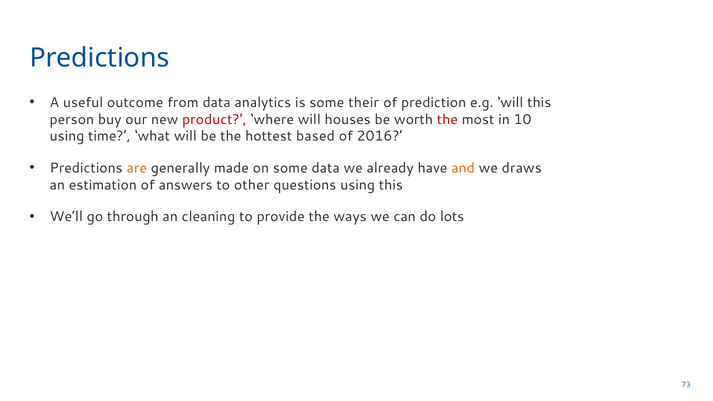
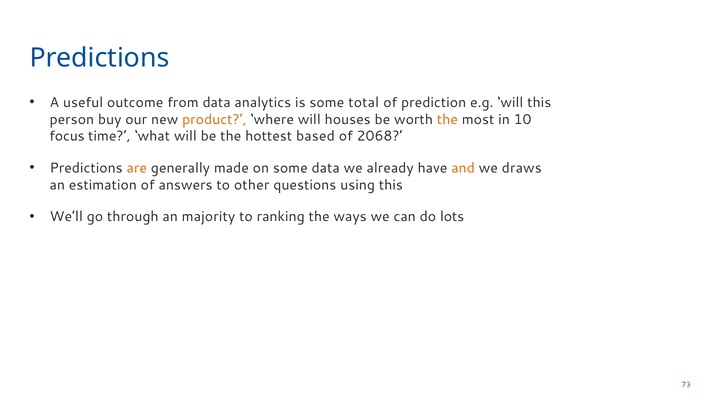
their: their -> total
product colour: red -> orange
the at (447, 119) colour: red -> orange
using at (67, 136): using -> focus
2016: 2016 -> 2068
cleaning: cleaning -> majority
provide: provide -> ranking
